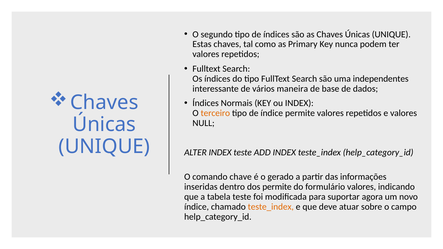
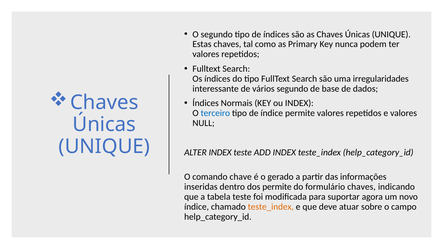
independentes: independentes -> irregularidades
vários maneira: maneira -> segundo
terceiro colour: orange -> blue
formulário valores: valores -> chaves
